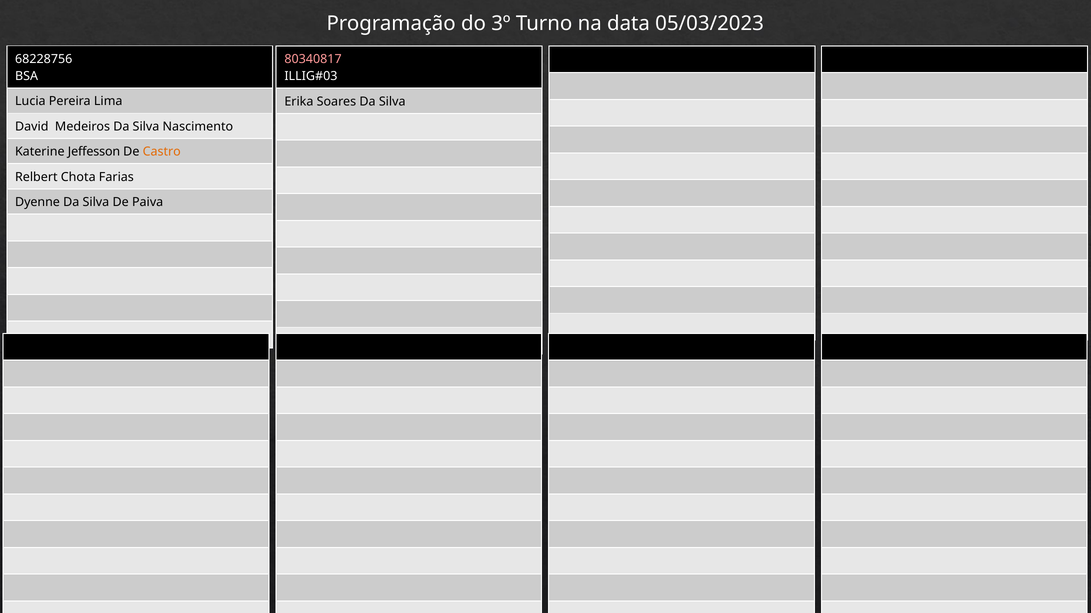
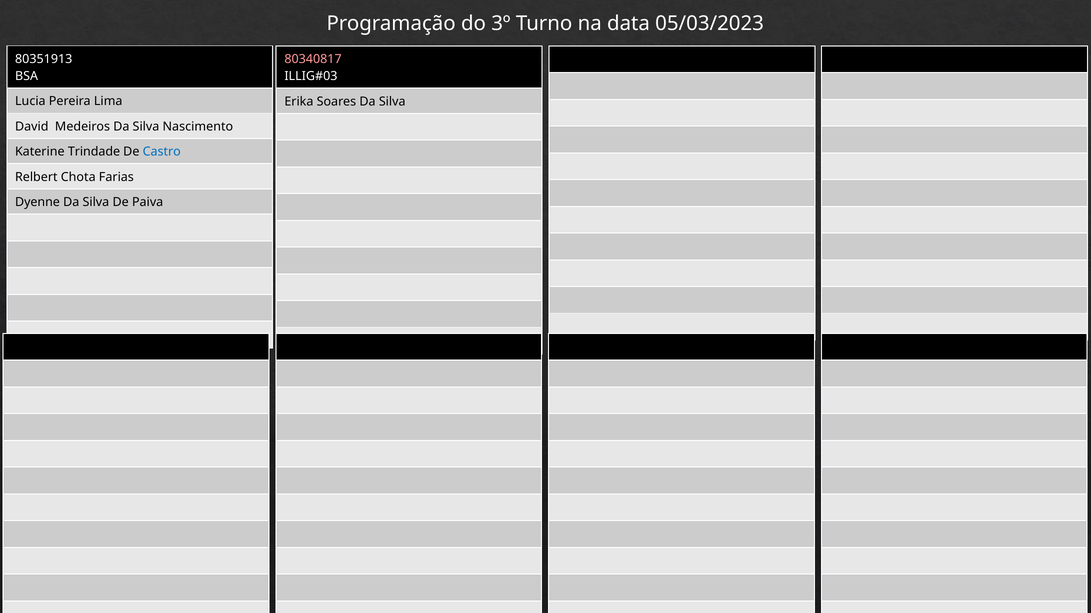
68228756: 68228756 -> 80351913
Jeffesson: Jeffesson -> Trindade
Castro colour: orange -> blue
